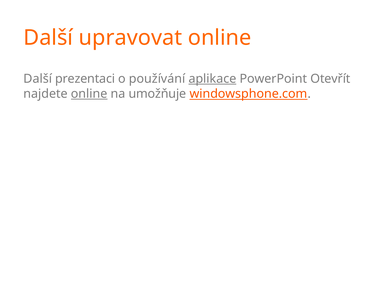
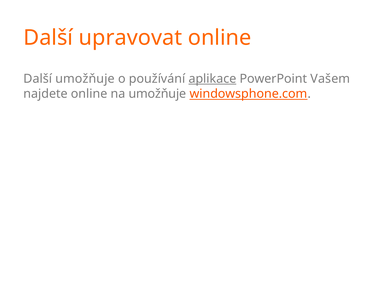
Další prezentaci: prezentaci -> umožňuje
Otevřít: Otevřít -> Vašem
online at (89, 94) underline: present -> none
